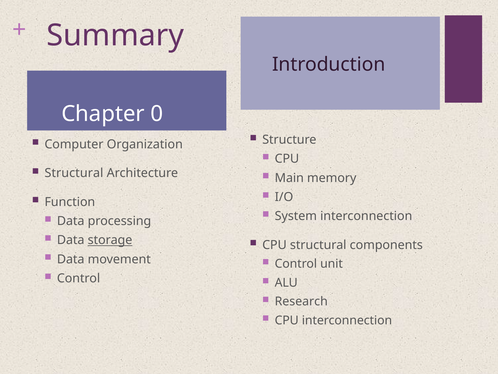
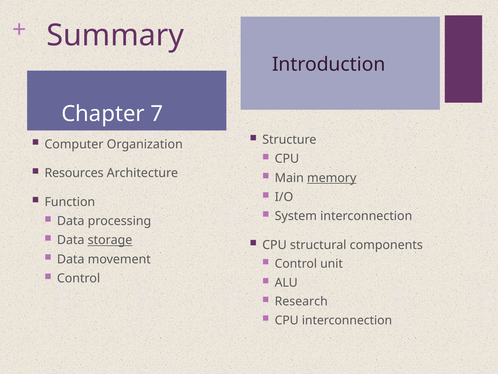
0: 0 -> 7
Structural at (74, 173): Structural -> Resources
memory underline: none -> present
